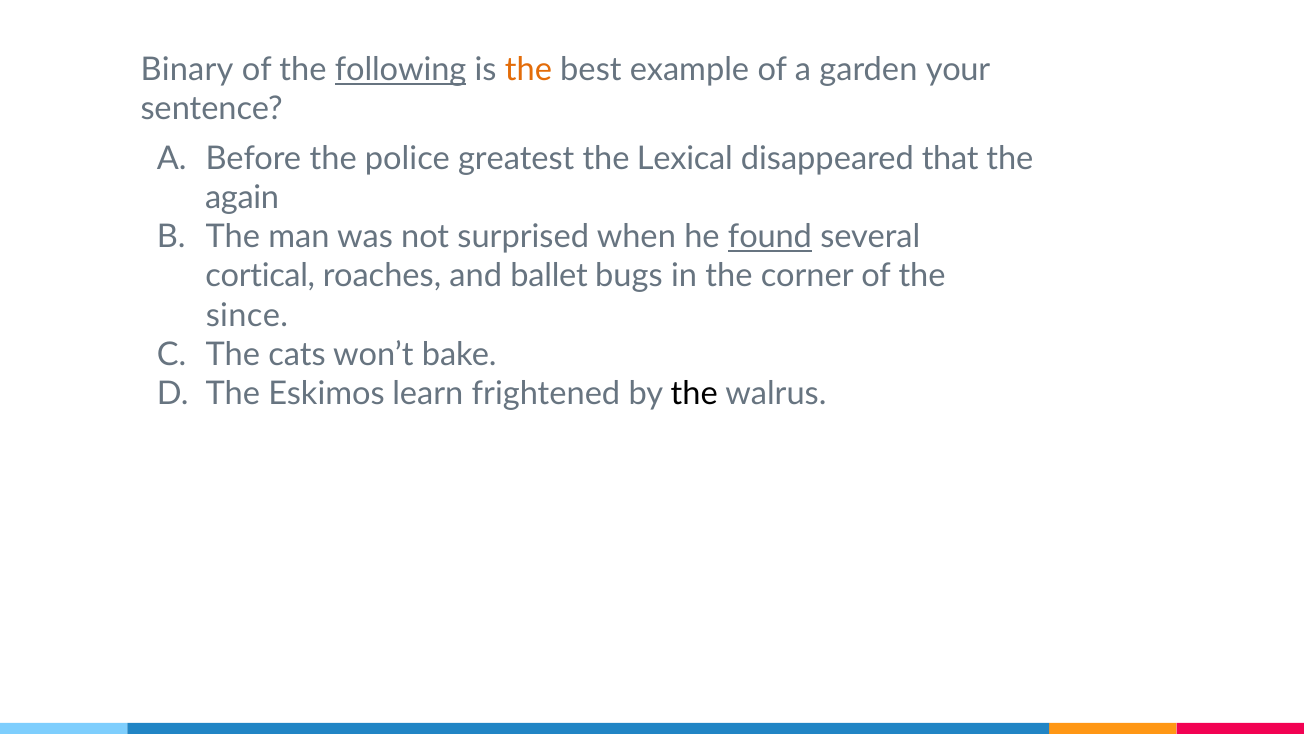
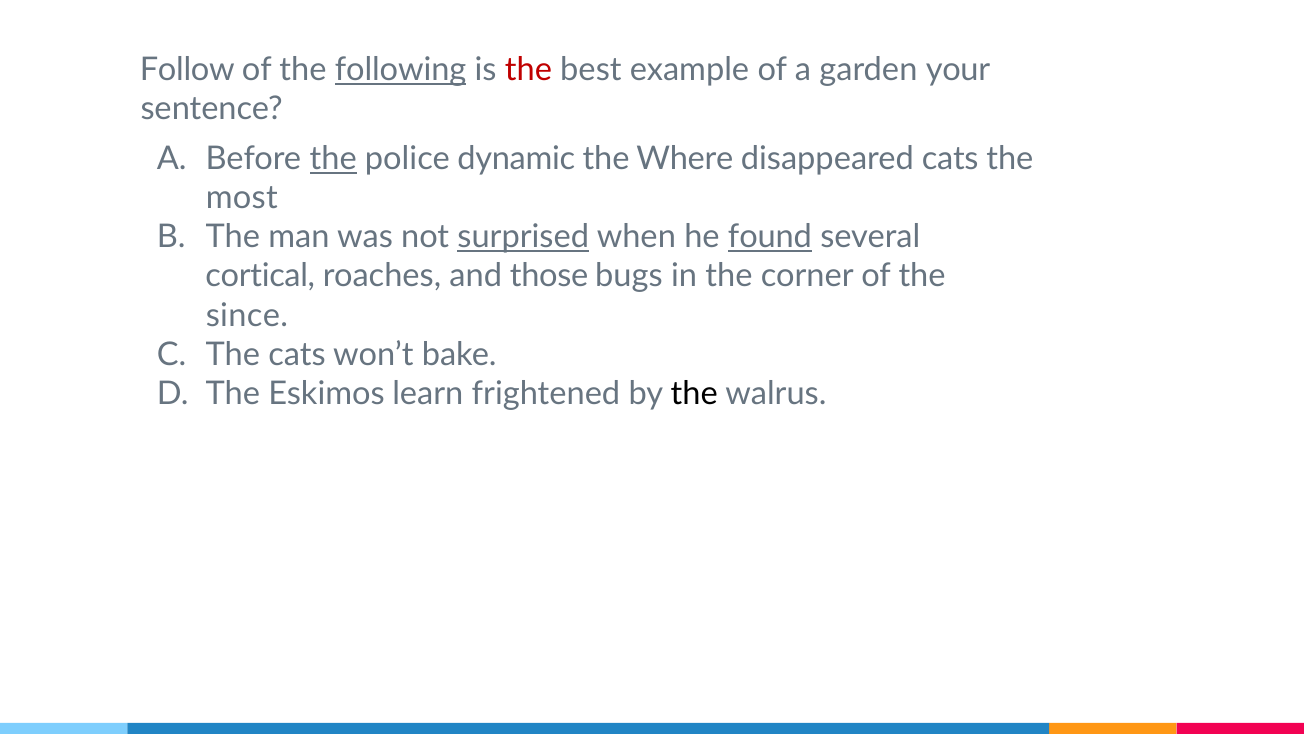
Binary: Binary -> Follow
the at (528, 70) colour: orange -> red
the at (333, 159) underline: none -> present
greatest: greatest -> dynamic
Lexical: Lexical -> Where
disappeared that: that -> cats
again: again -> most
surprised underline: none -> present
ballet: ballet -> those
